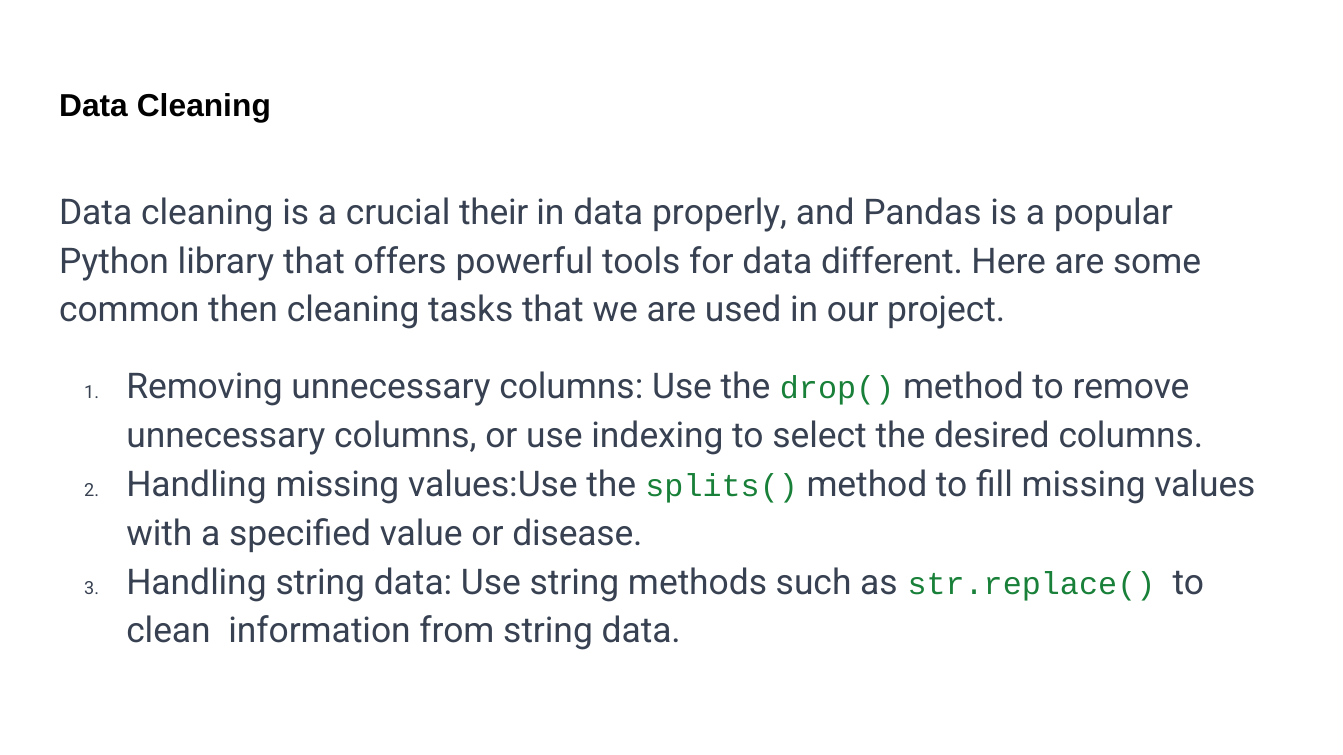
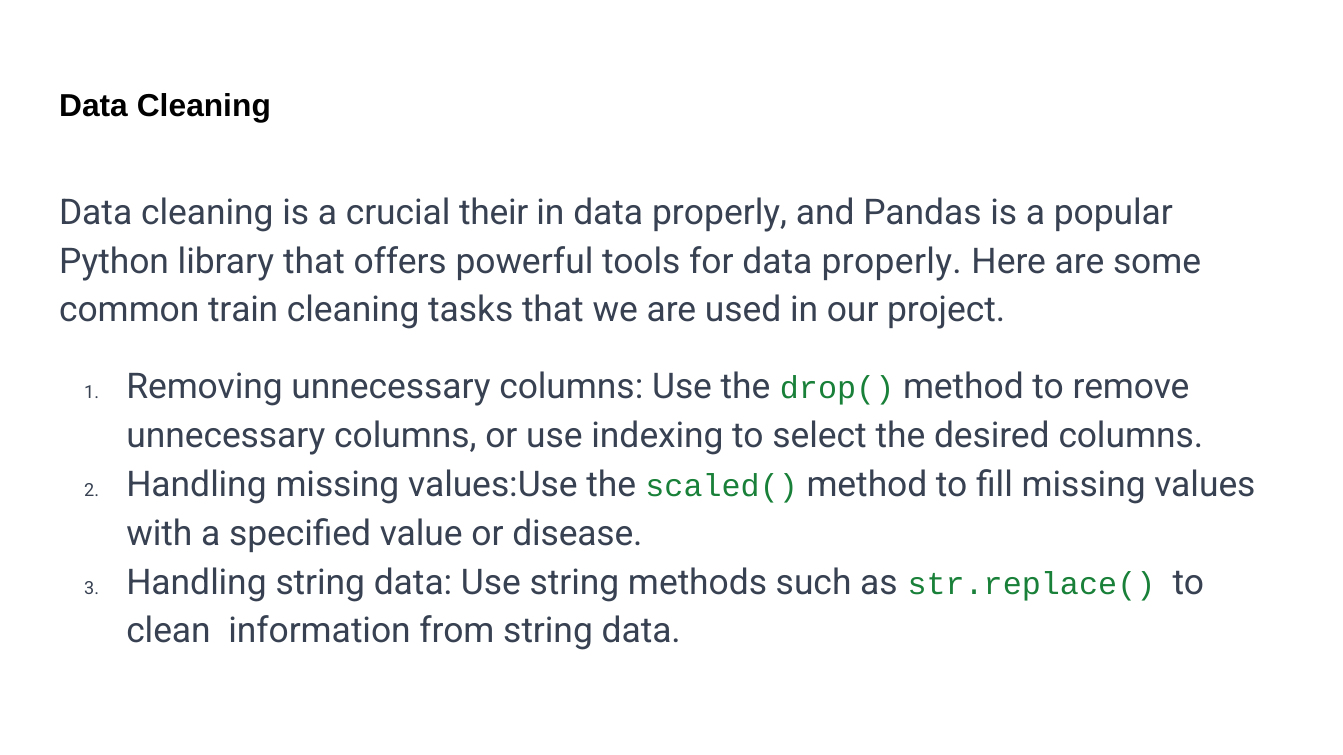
for data different: different -> properly
then: then -> train
splits(: splits( -> scaled(
